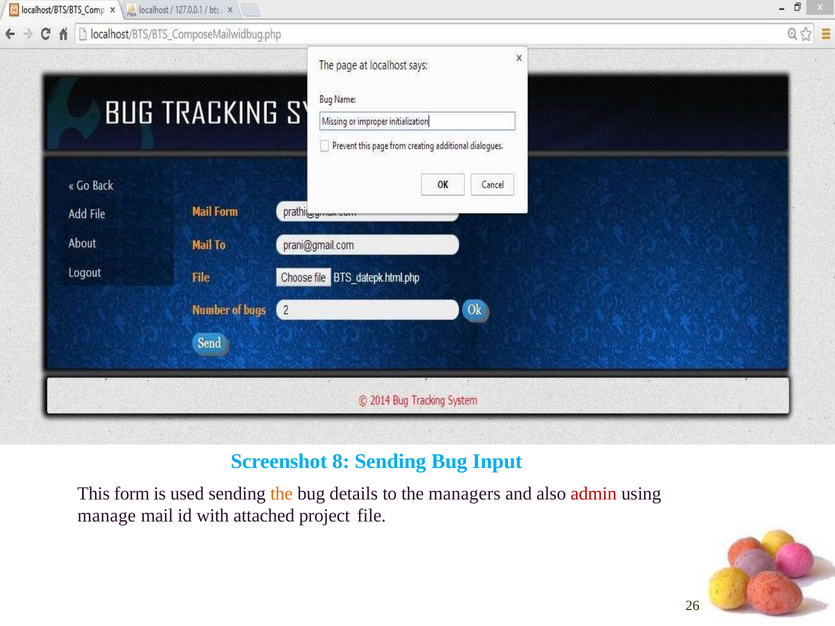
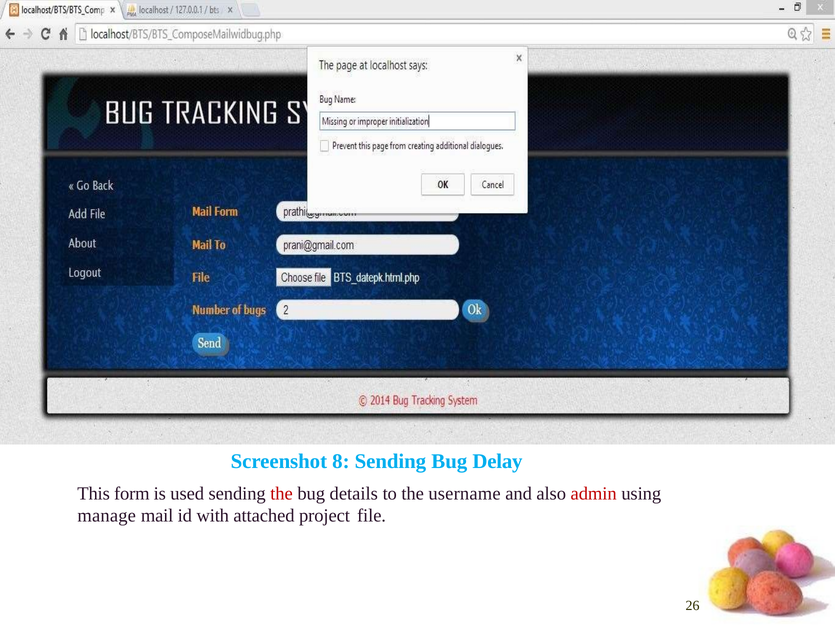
Input: Input -> Delay
the at (282, 494) colour: orange -> red
managers: managers -> username
